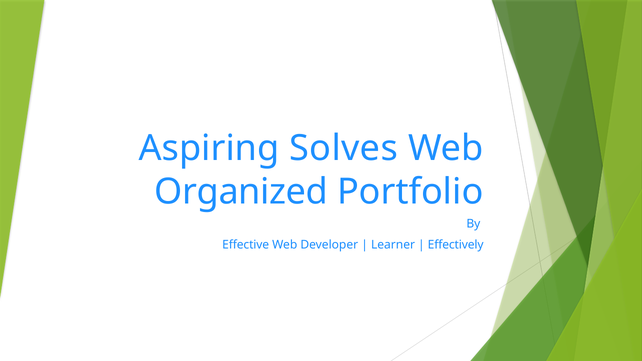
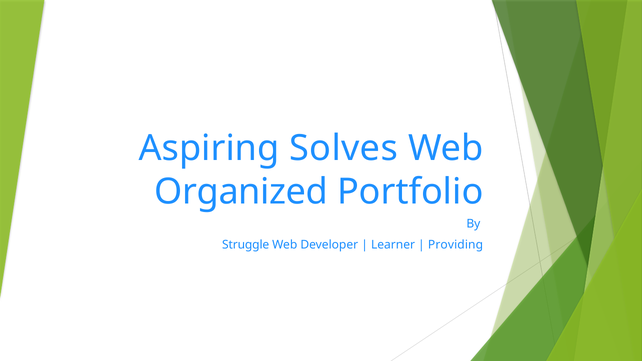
Effective: Effective -> Struggle
Effectively: Effectively -> Providing
